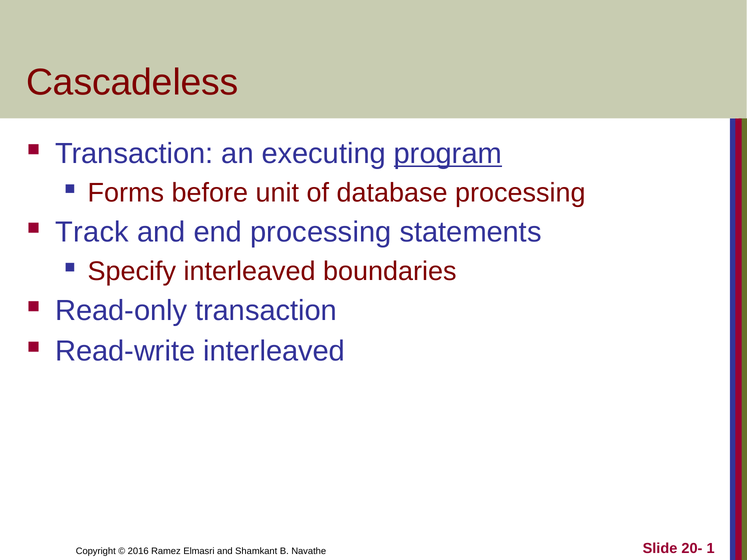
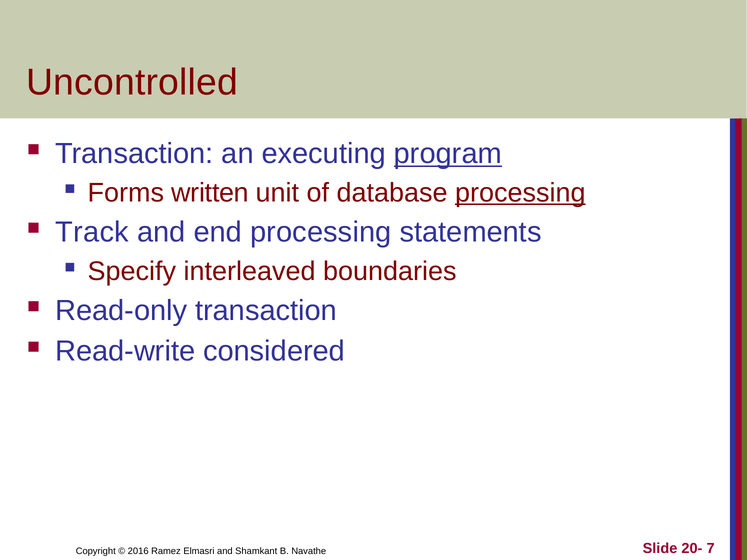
Cascadeless: Cascadeless -> Uncontrolled
before: before -> written
processing at (520, 193) underline: none -> present
Read-write interleaved: interleaved -> considered
1: 1 -> 7
